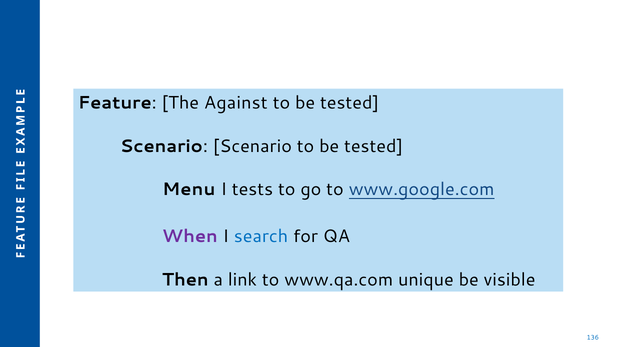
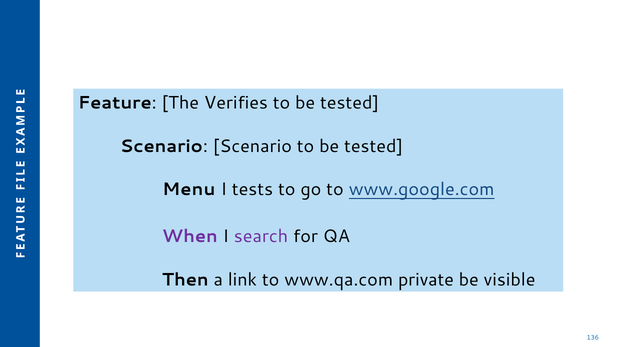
Against: Against -> Verifies
search colour: blue -> purple
unique: unique -> private
